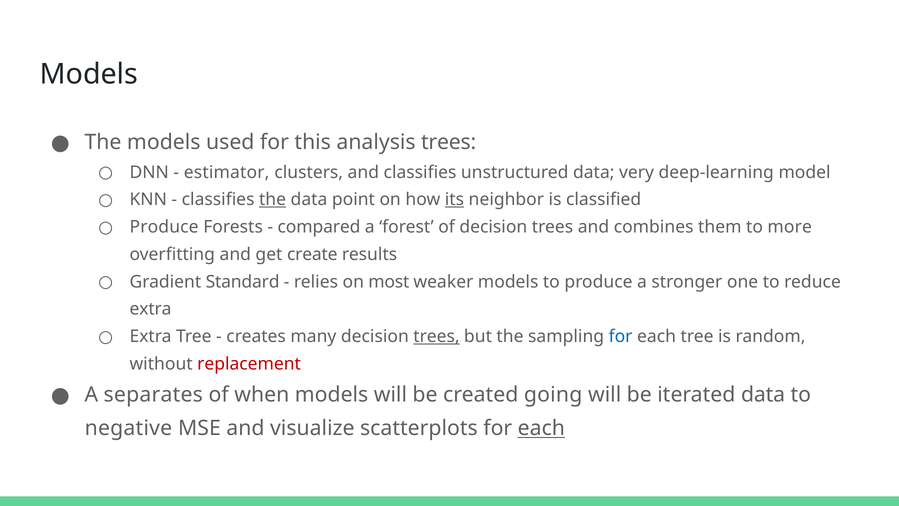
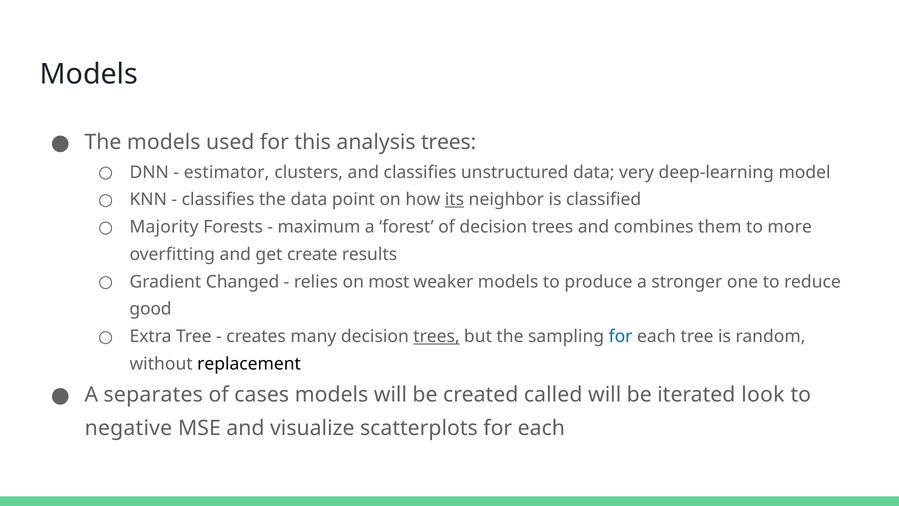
the at (273, 200) underline: present -> none
Produce at (164, 227): Produce -> Majority
compared: compared -> maximum
Standard: Standard -> Changed
extra at (151, 309): extra -> good
replacement colour: red -> black
when: when -> cases
going: going -> called
iterated data: data -> look
each at (541, 428) underline: present -> none
